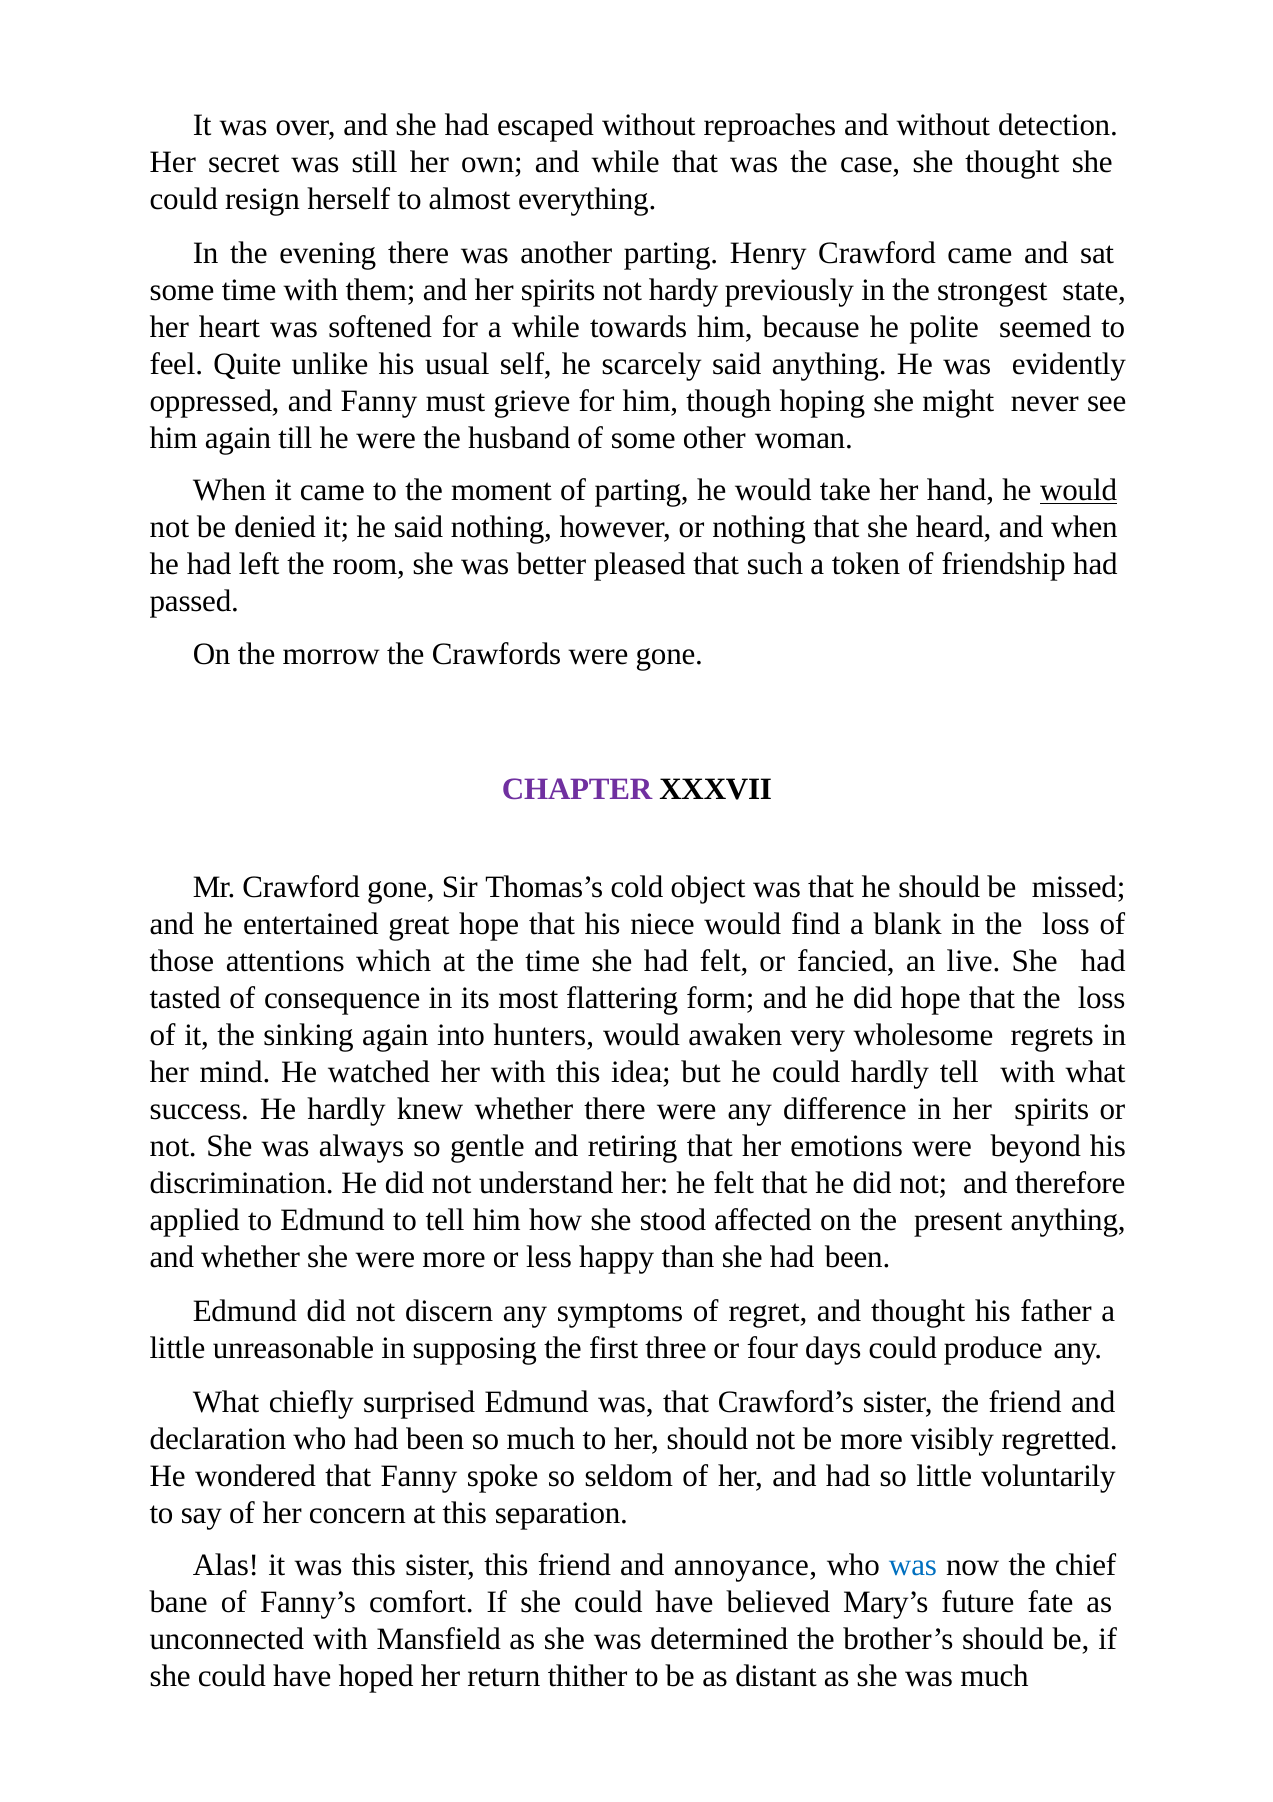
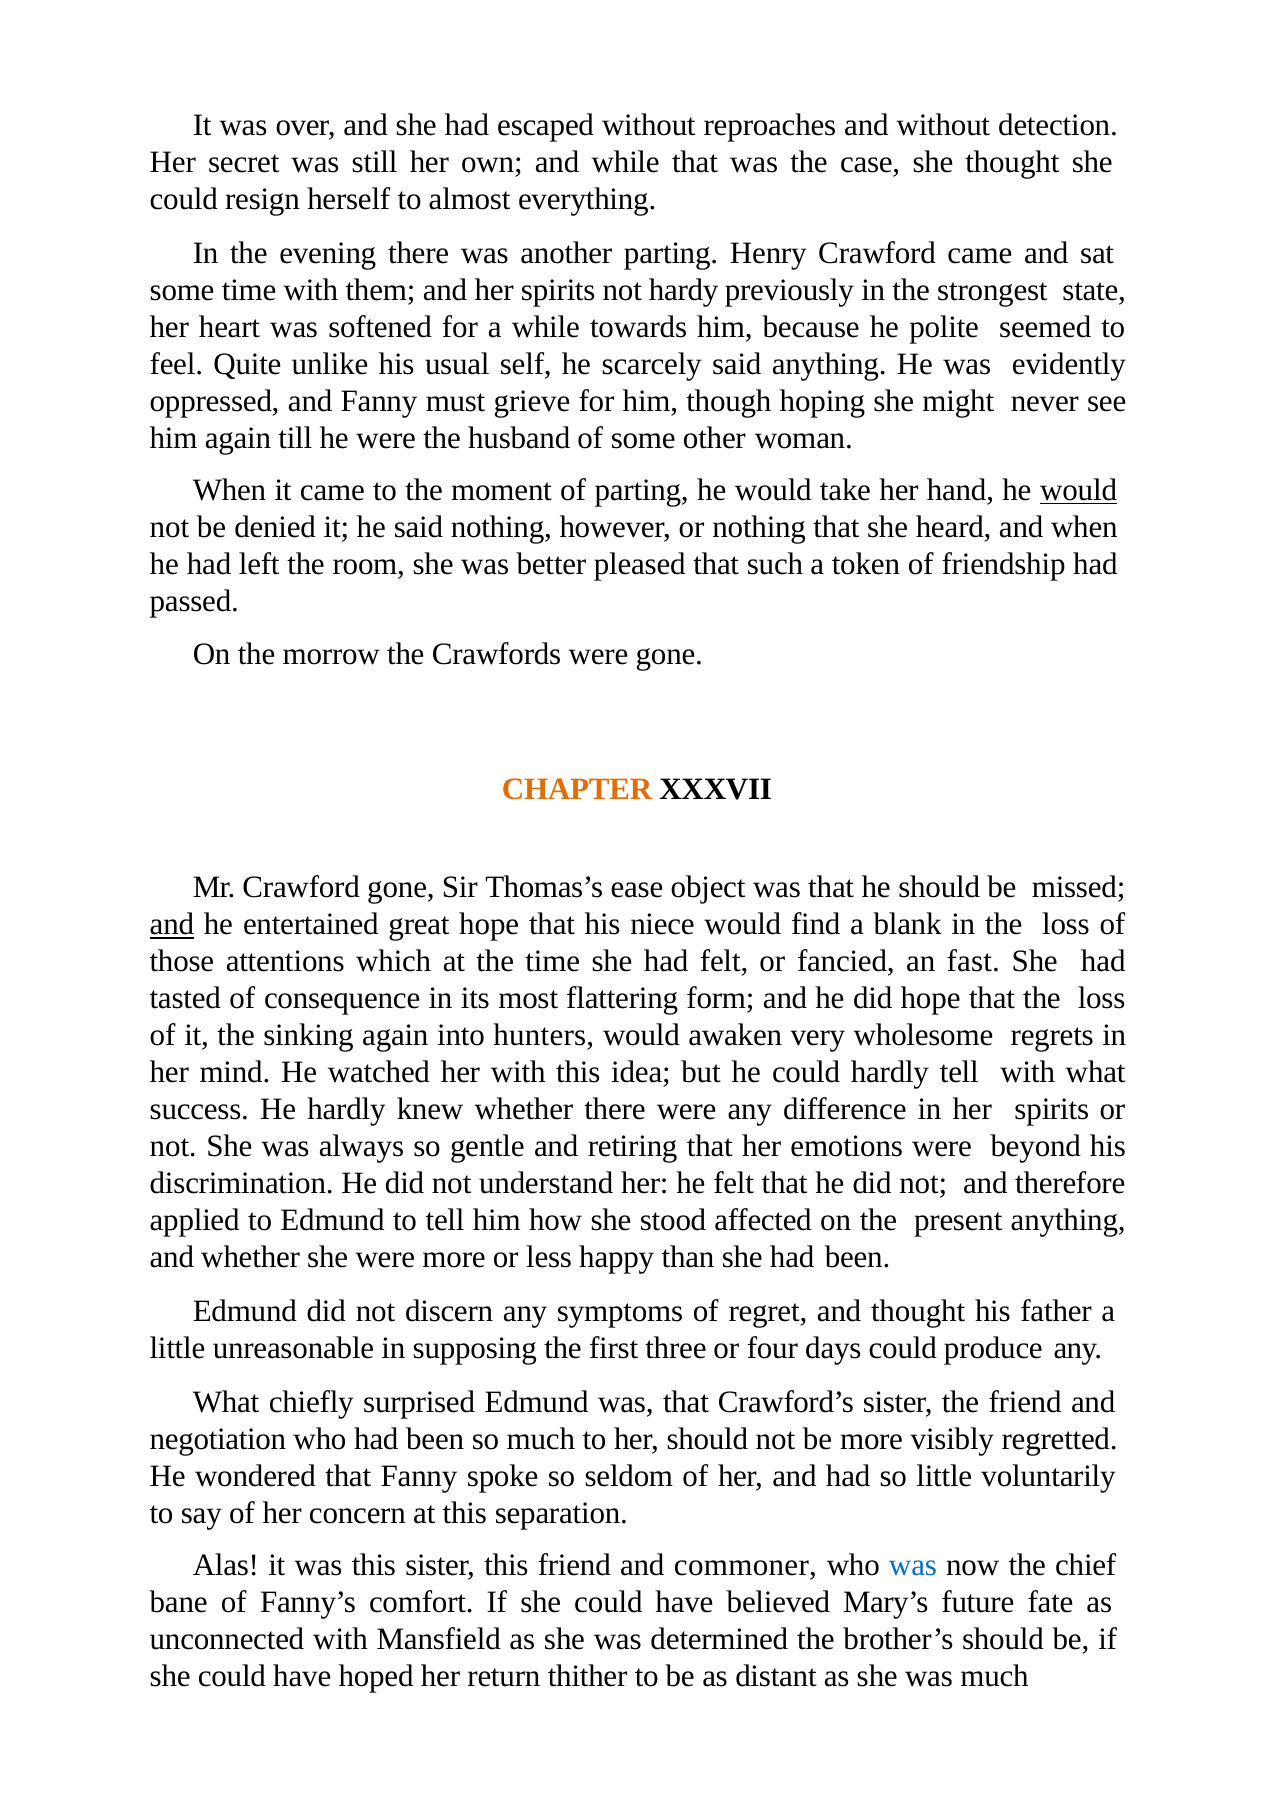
CHAPTER colour: purple -> orange
cold: cold -> ease
and at (172, 924) underline: none -> present
live: live -> fast
declaration: declaration -> negotiation
annoyance: annoyance -> commoner
